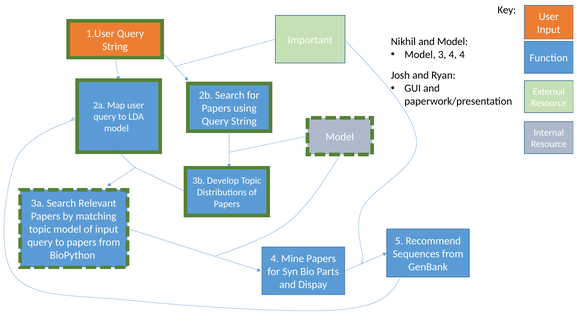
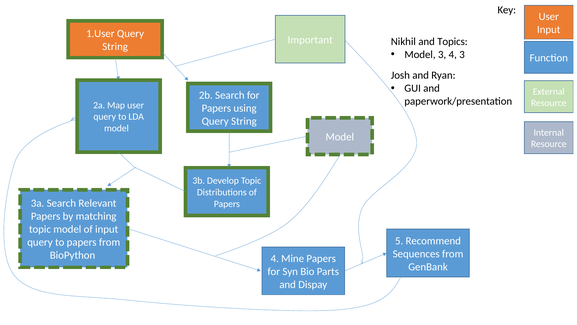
and Model: Model -> Topics
4 4: 4 -> 3
